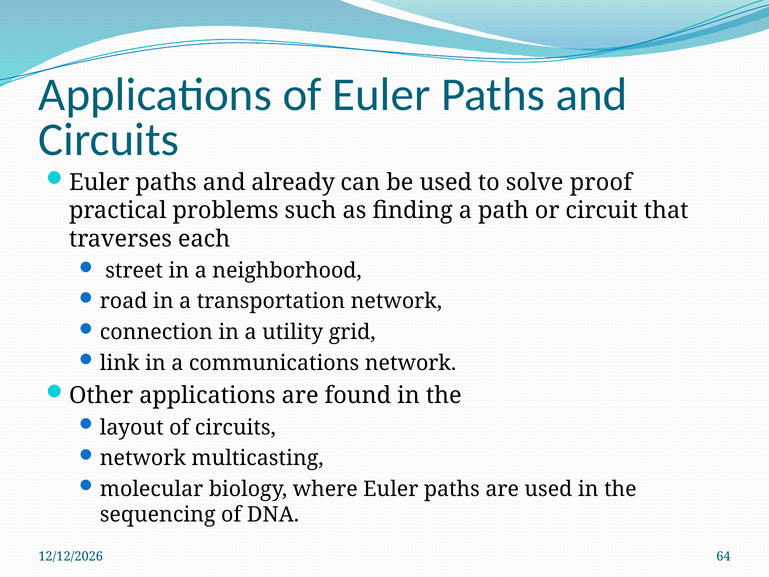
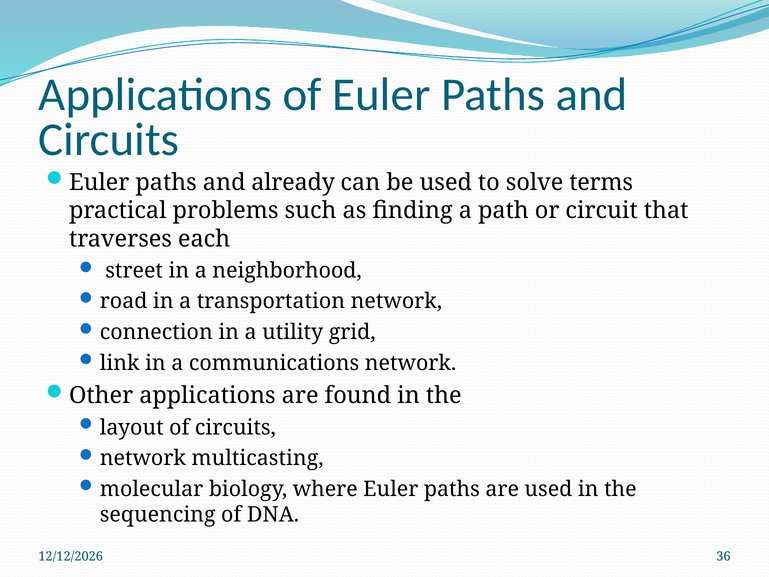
proof: proof -> terms
64: 64 -> 36
